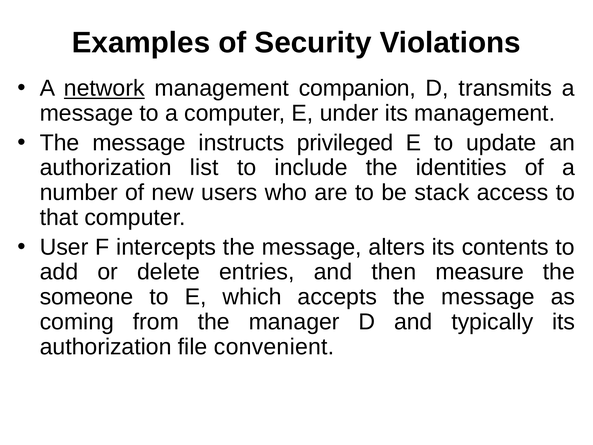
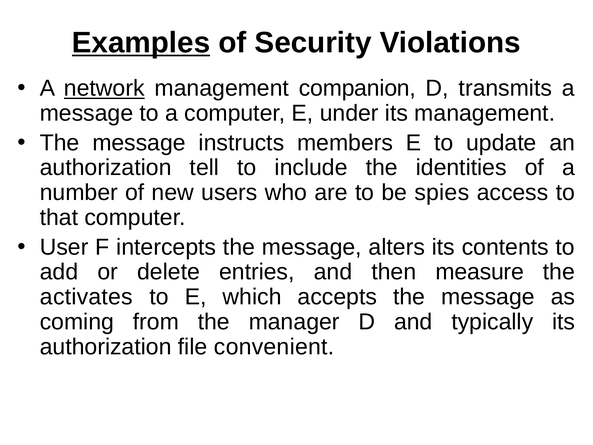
Examples underline: none -> present
privileged: privileged -> members
list: list -> tell
stack: stack -> spies
someone: someone -> activates
